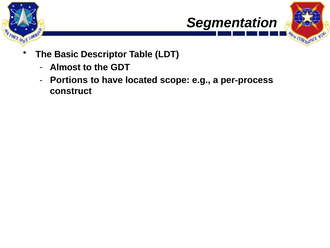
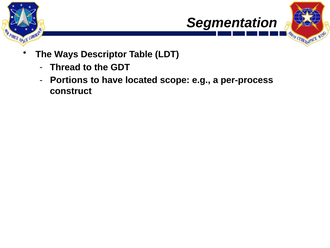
Basic: Basic -> Ways
Almost: Almost -> Thread
